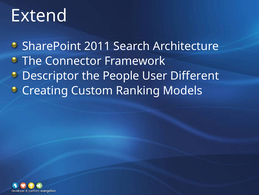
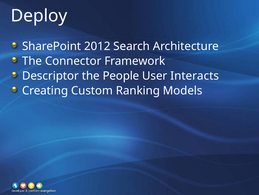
Extend: Extend -> Deploy
2011: 2011 -> 2012
Different: Different -> Interacts
